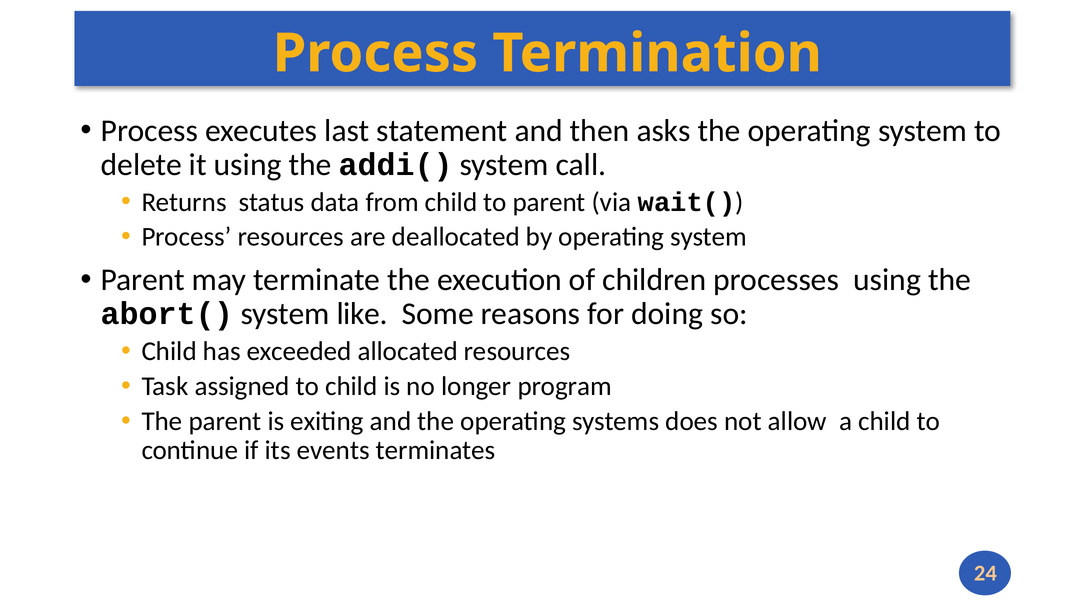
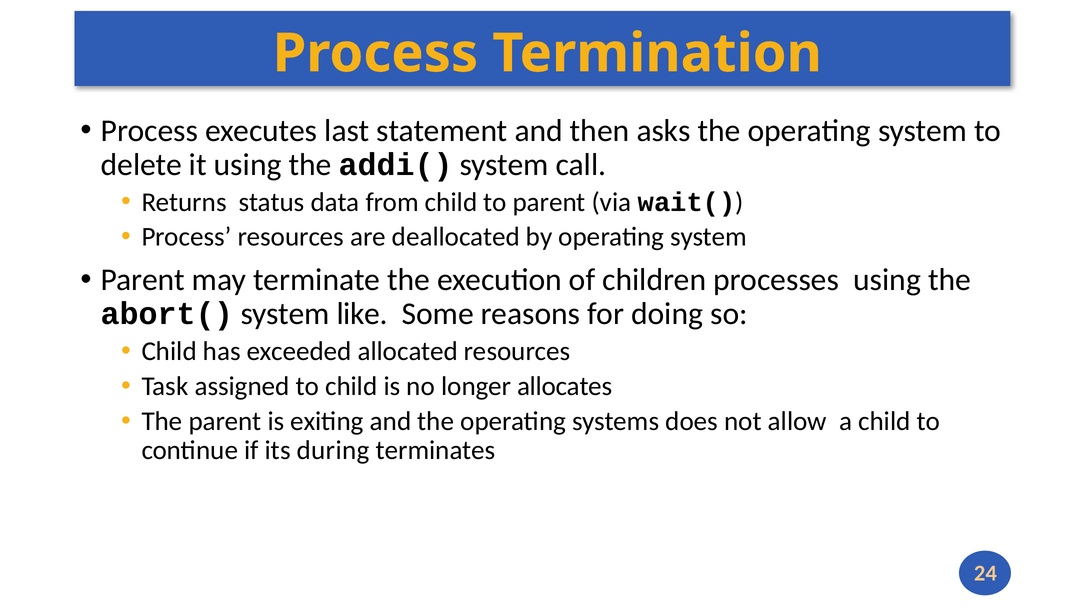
program: program -> allocates
events: events -> during
